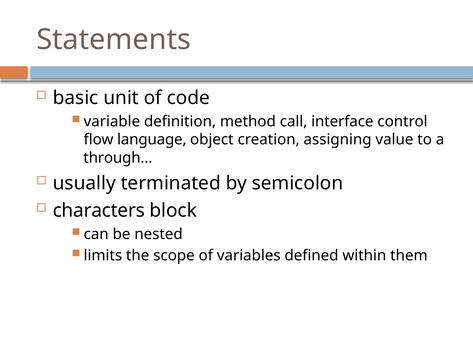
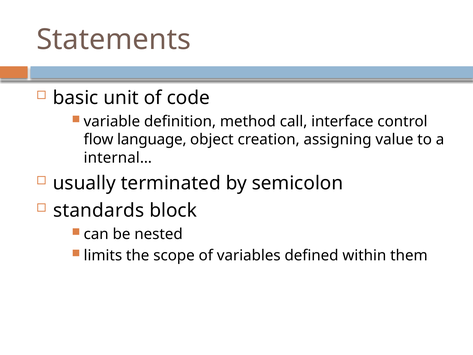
through…: through… -> internal…
characters: characters -> standards
